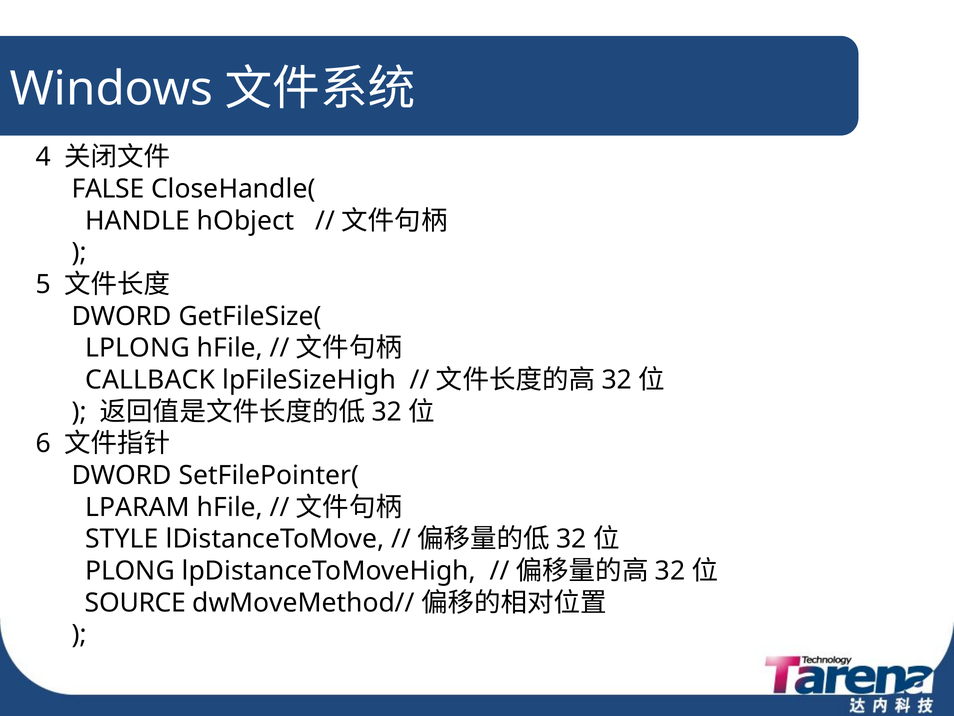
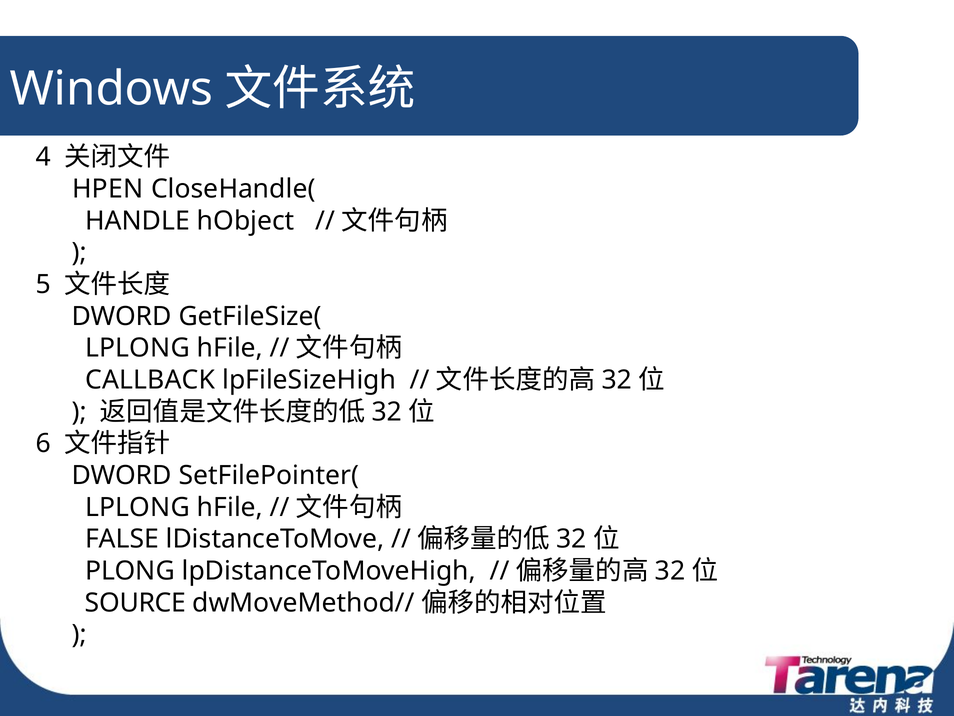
FALSE: FALSE -> HPEN
LPARAM at (138, 507): LPARAM -> LPLONG
STYLE: STYLE -> FALSE
